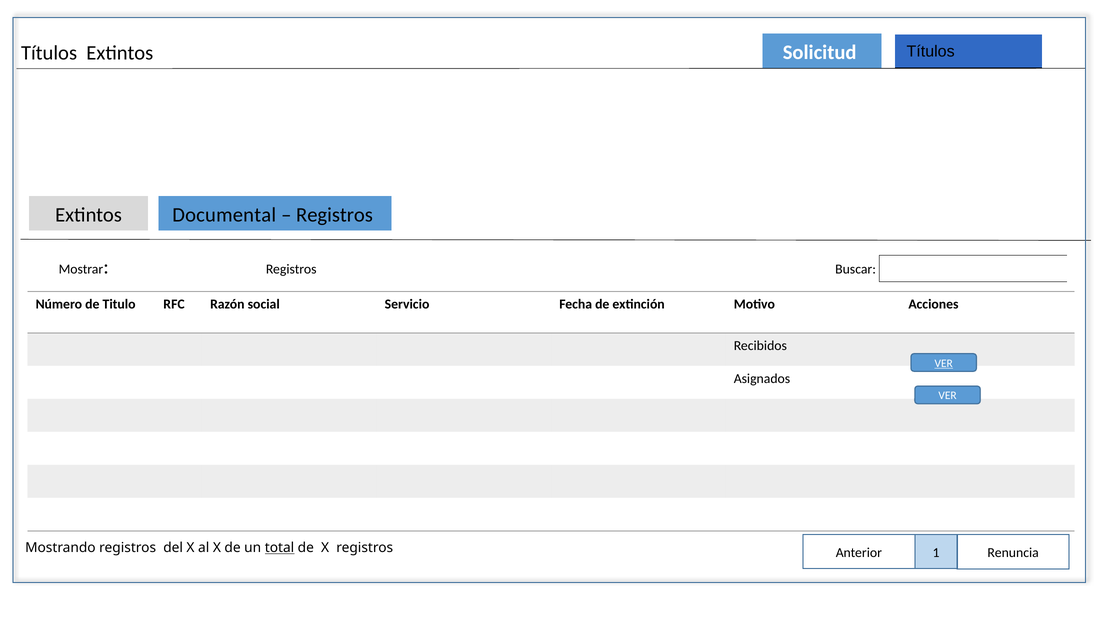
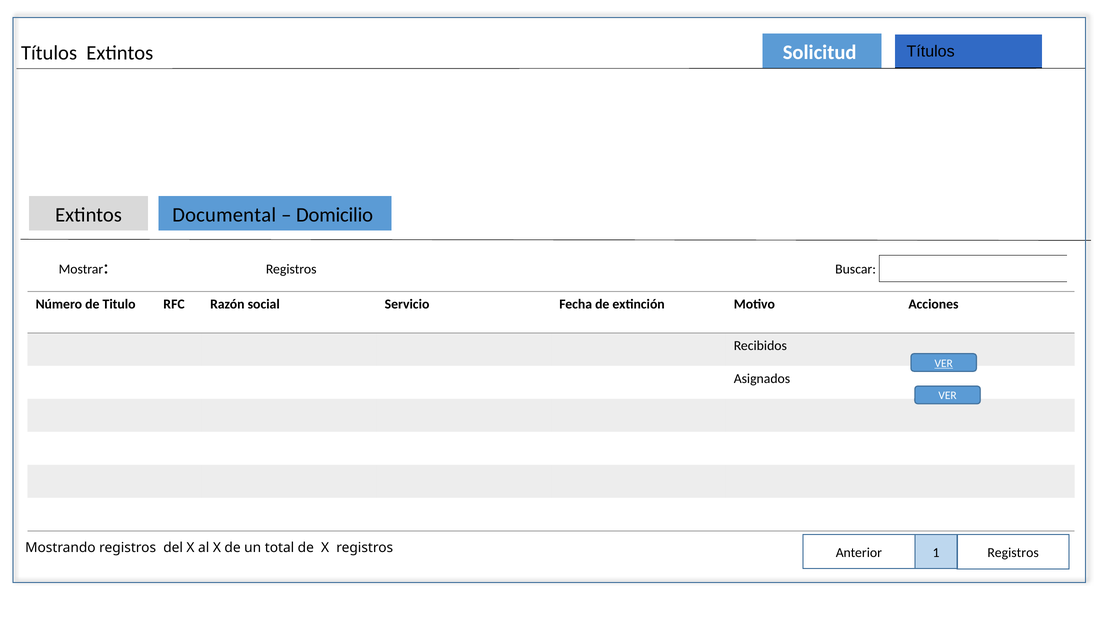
Registros at (334, 215): Registros -> Domicilio
total underline: present -> none
Renuncia at (1013, 553): Renuncia -> Registros
